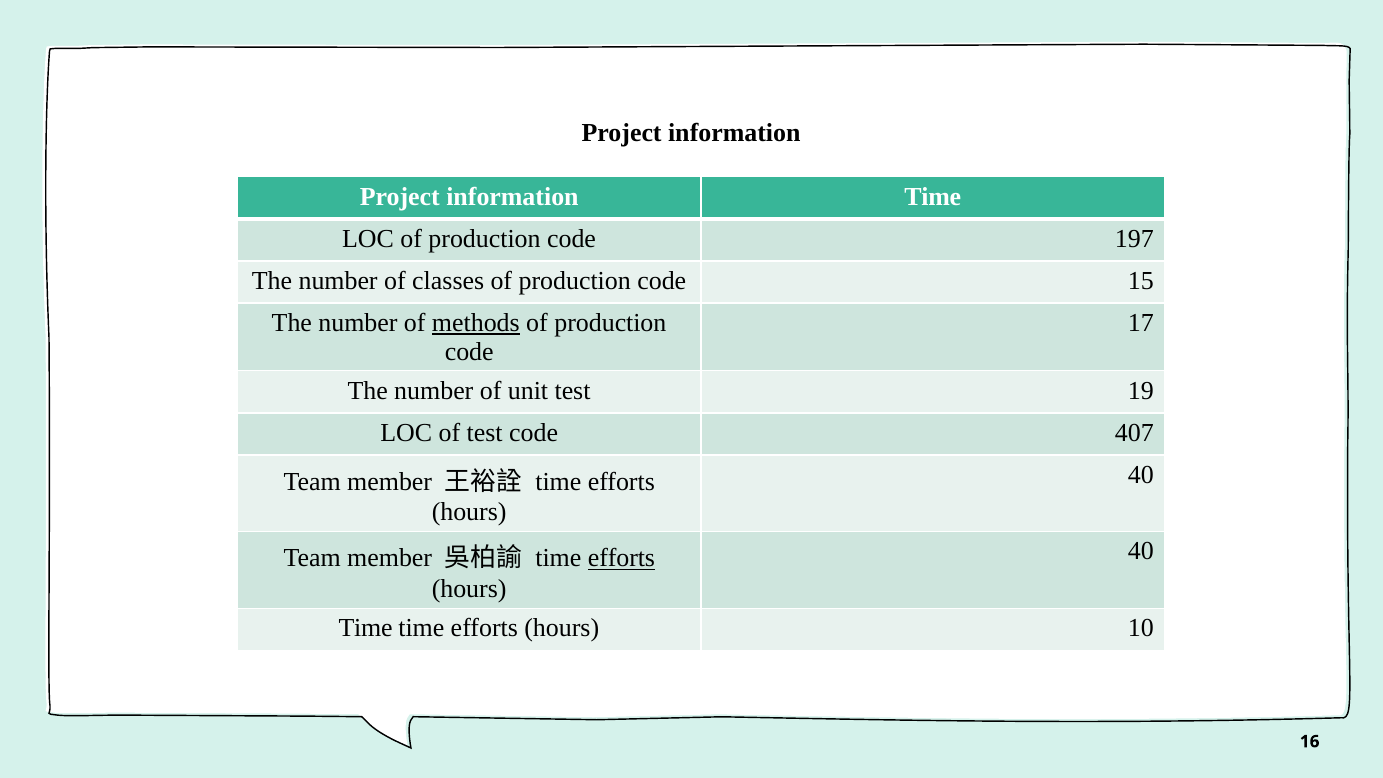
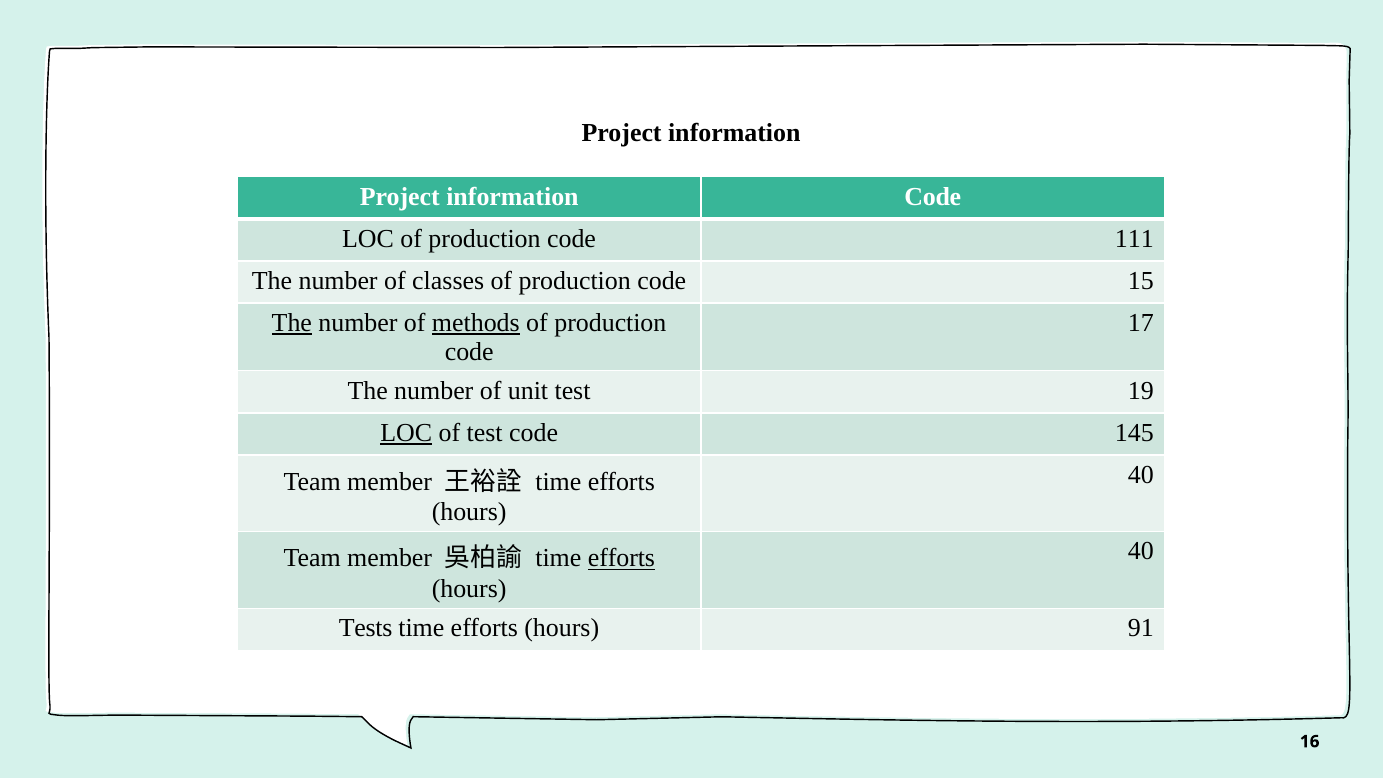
information Time: Time -> Code
197: 197 -> 111
The at (292, 323) underline: none -> present
LOC at (406, 433) underline: none -> present
407: 407 -> 145
Time at (366, 628): Time -> Tests
10: 10 -> 91
